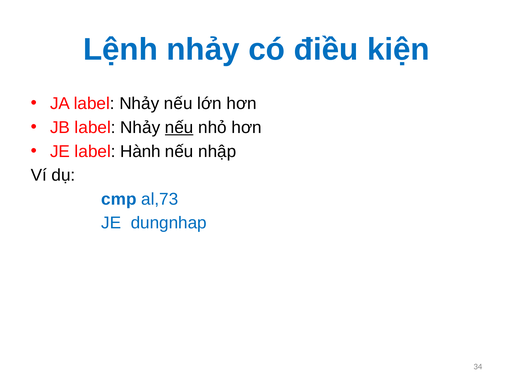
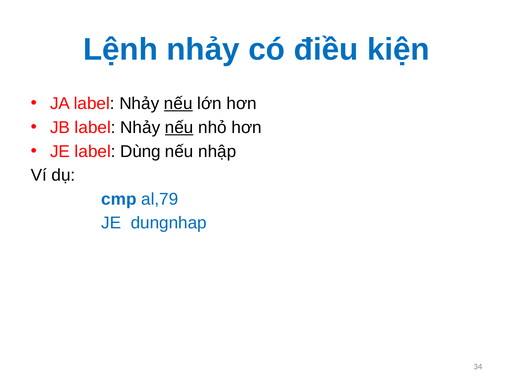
nếu at (178, 104) underline: none -> present
Hành: Hành -> Dùng
al,73: al,73 -> al,79
